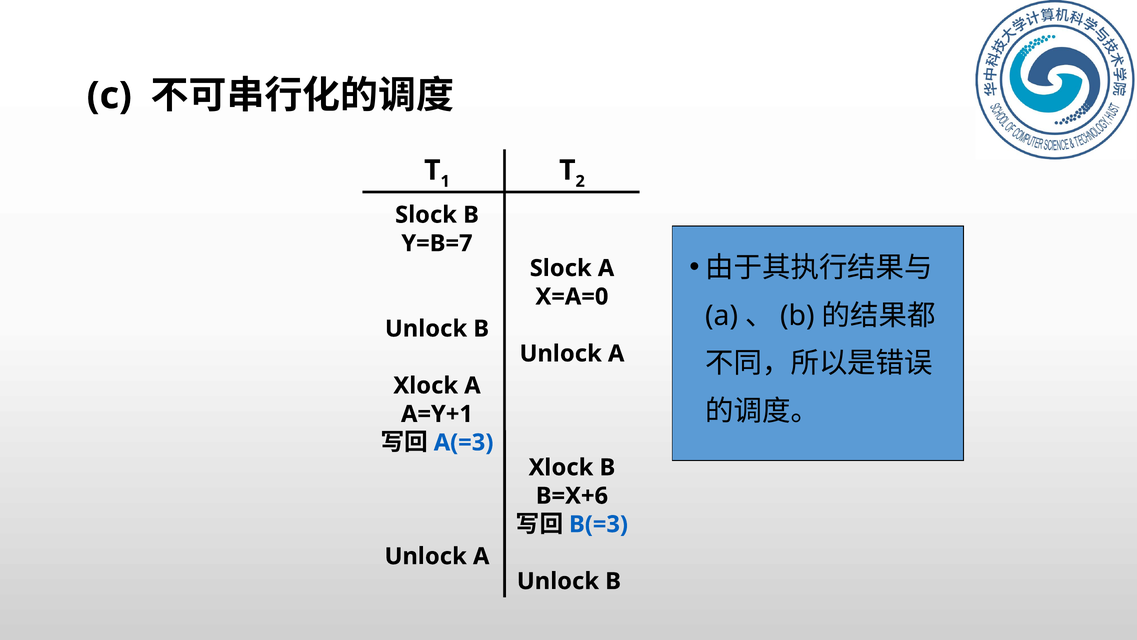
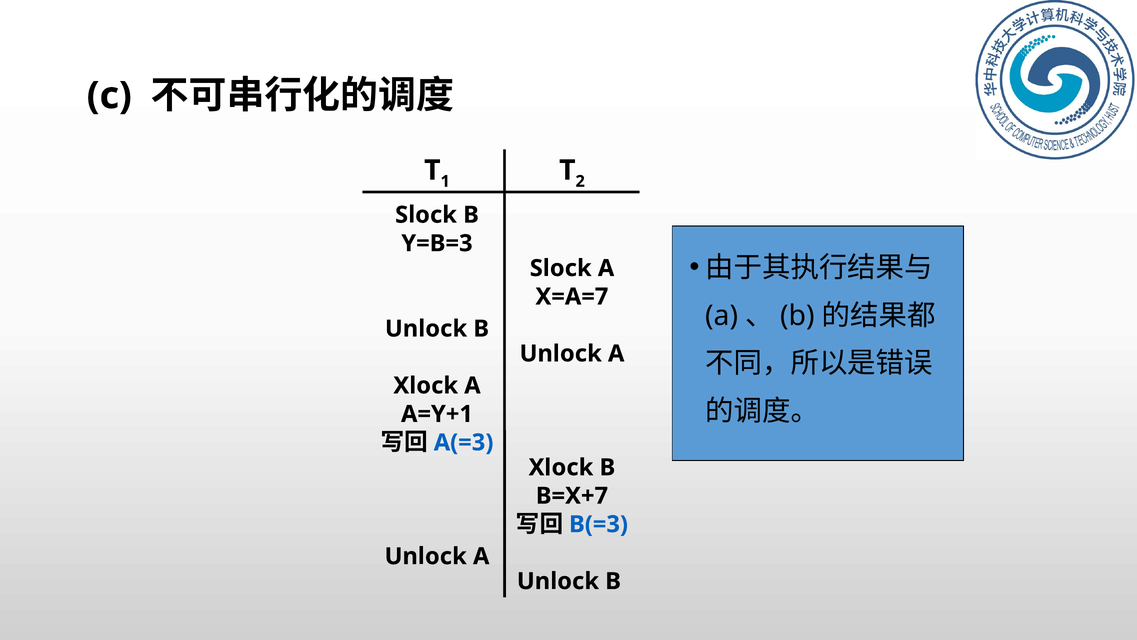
Y=B=7: Y=B=7 -> Y=B=3
X=A=0: X=A=0 -> X=A=7
B=X+6: B=X+6 -> B=X+7
